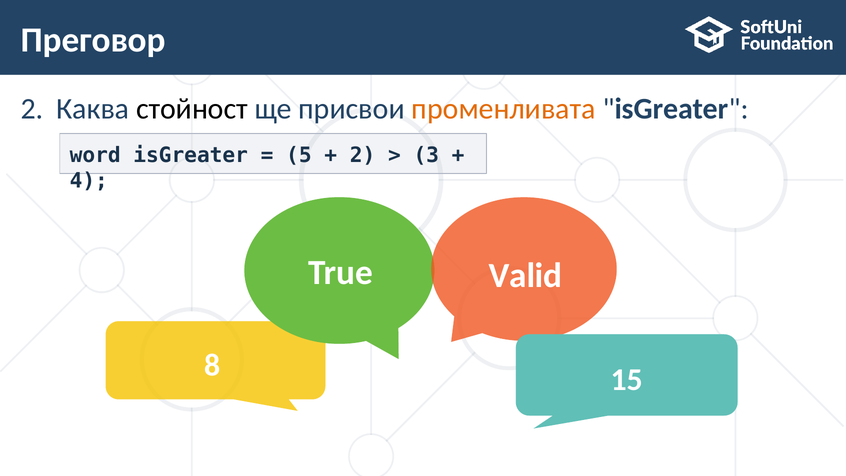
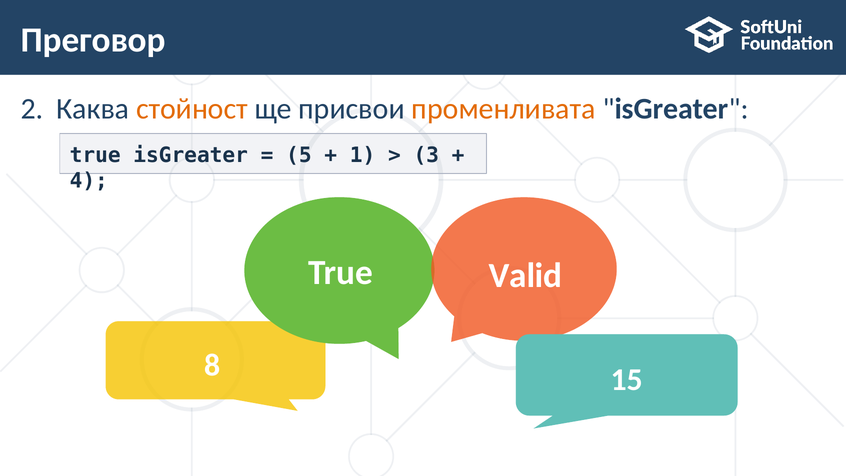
стойност colour: black -> orange
word at (95, 155): word -> true
2 at (363, 155): 2 -> 1
